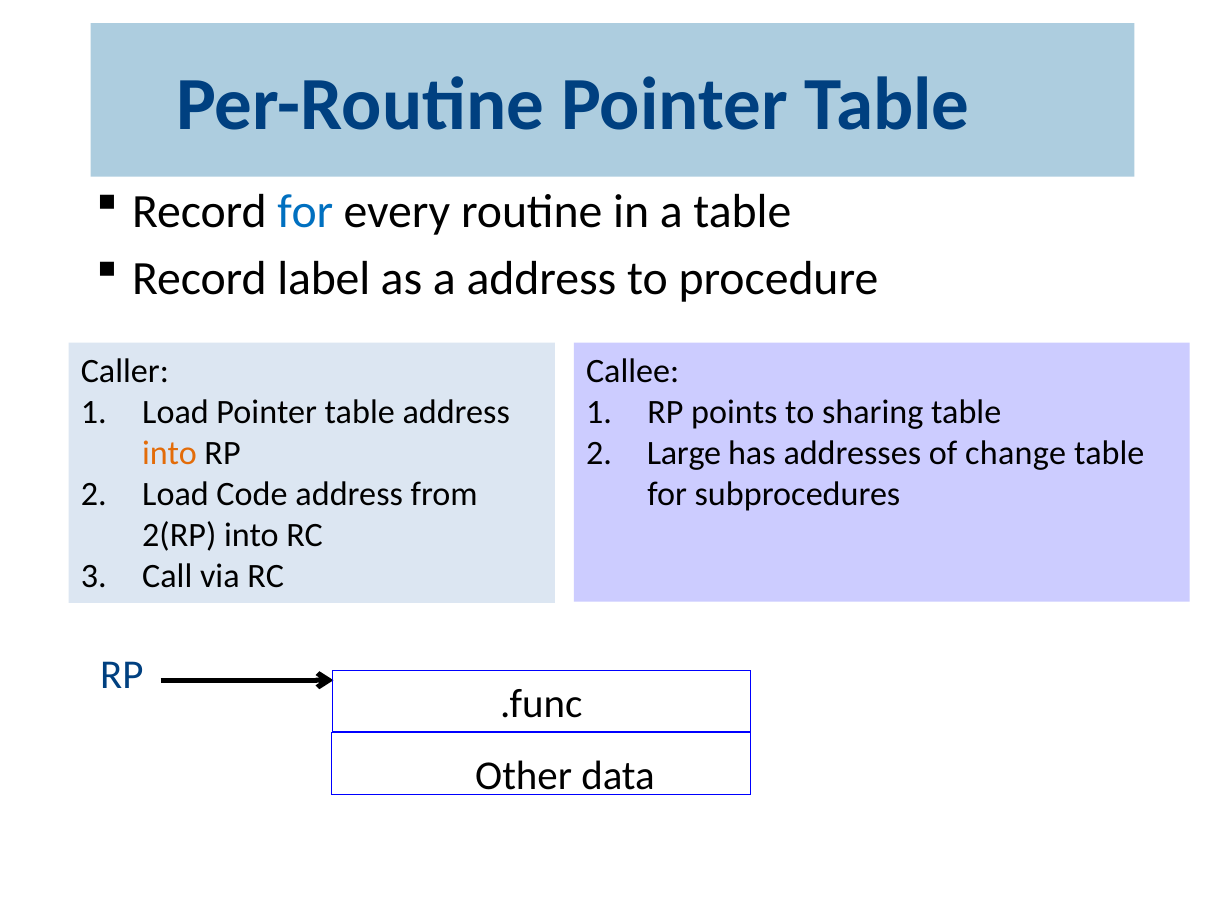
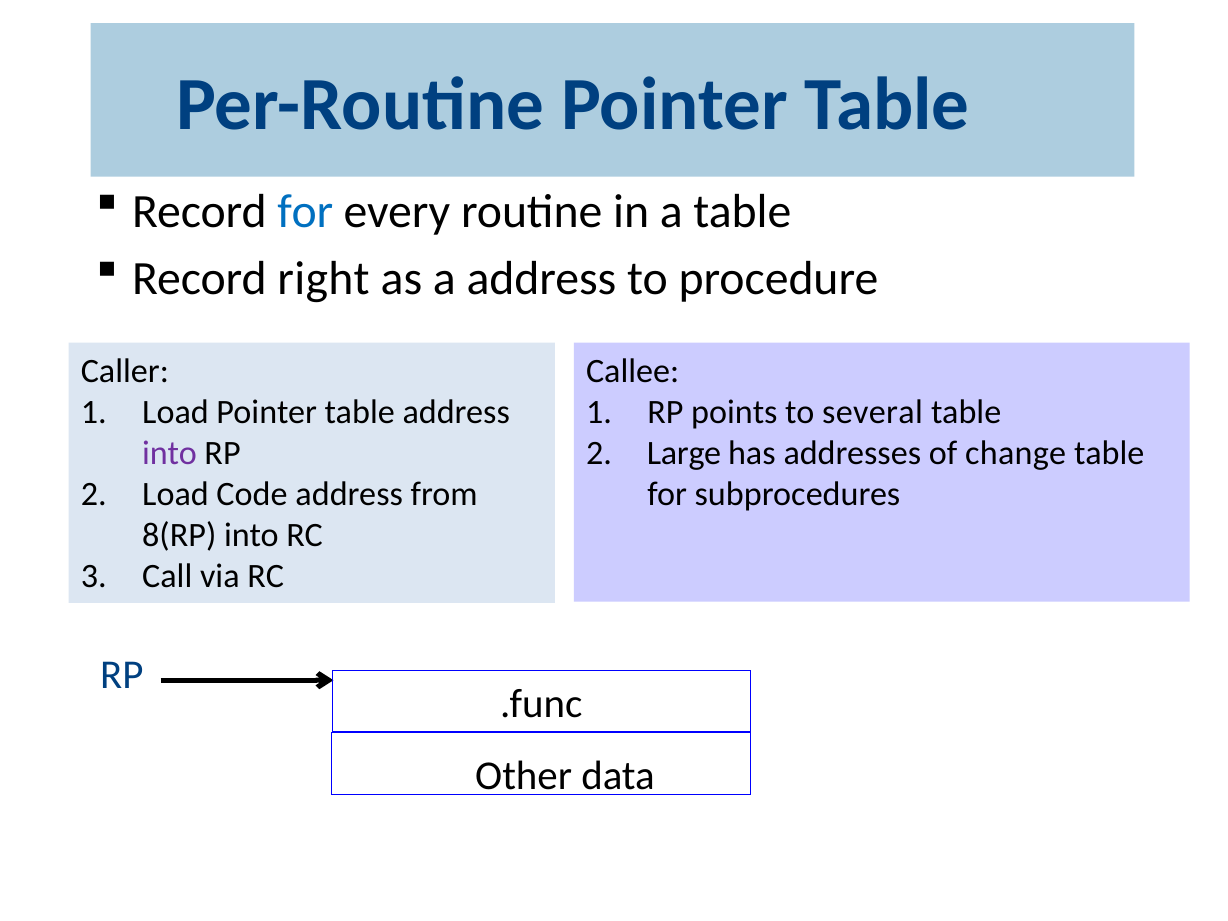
label: label -> right
sharing: sharing -> several
into at (170, 453) colour: orange -> purple
2(RP: 2(RP -> 8(RP
